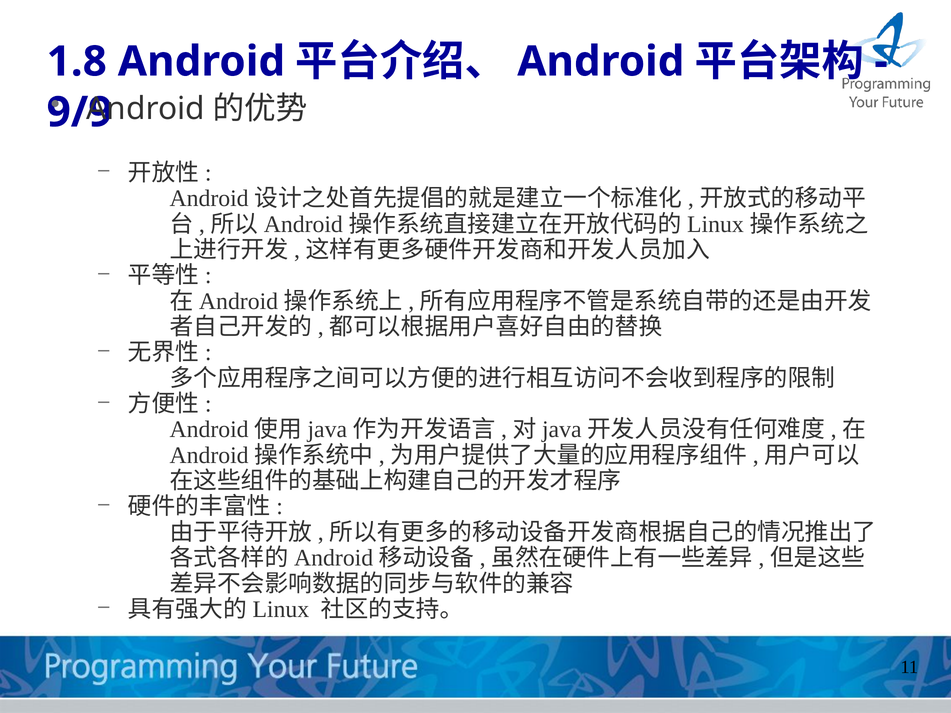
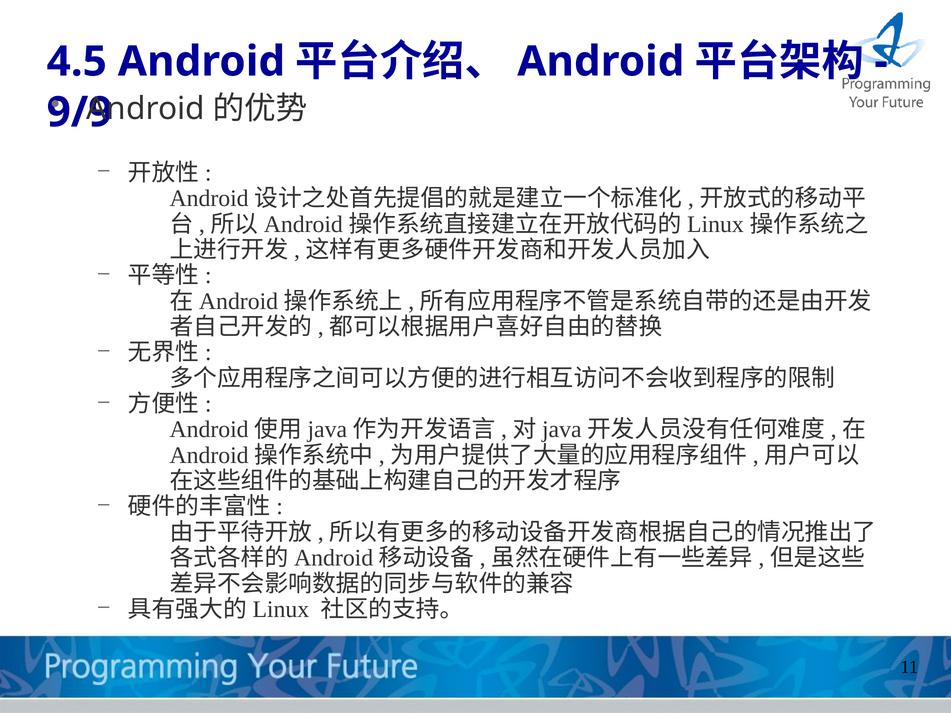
1.8: 1.8 -> 4.5
